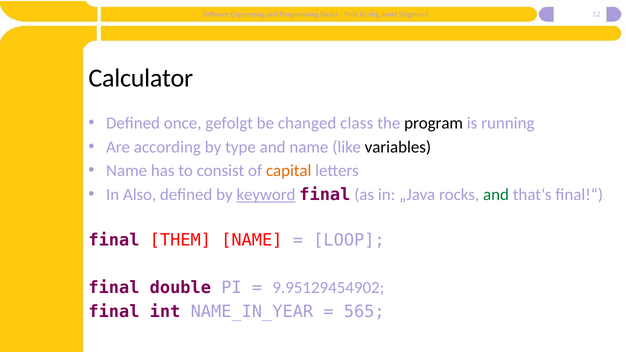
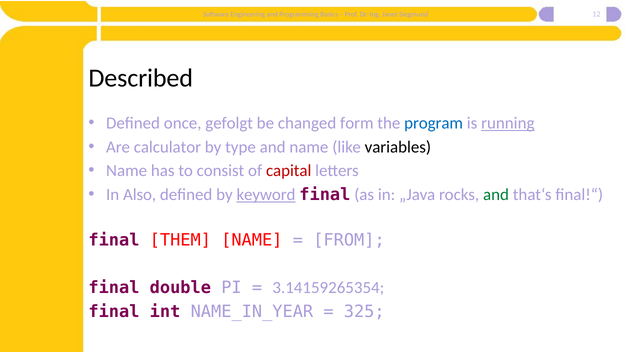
Calculator: Calculator -> Described
class: class -> form
program colour: black -> blue
running underline: none -> present
according: according -> calculator
capital colour: orange -> red
LOOP: LOOP -> FROM
9.95129454902: 9.95129454902 -> 3.14159265354
565: 565 -> 325
